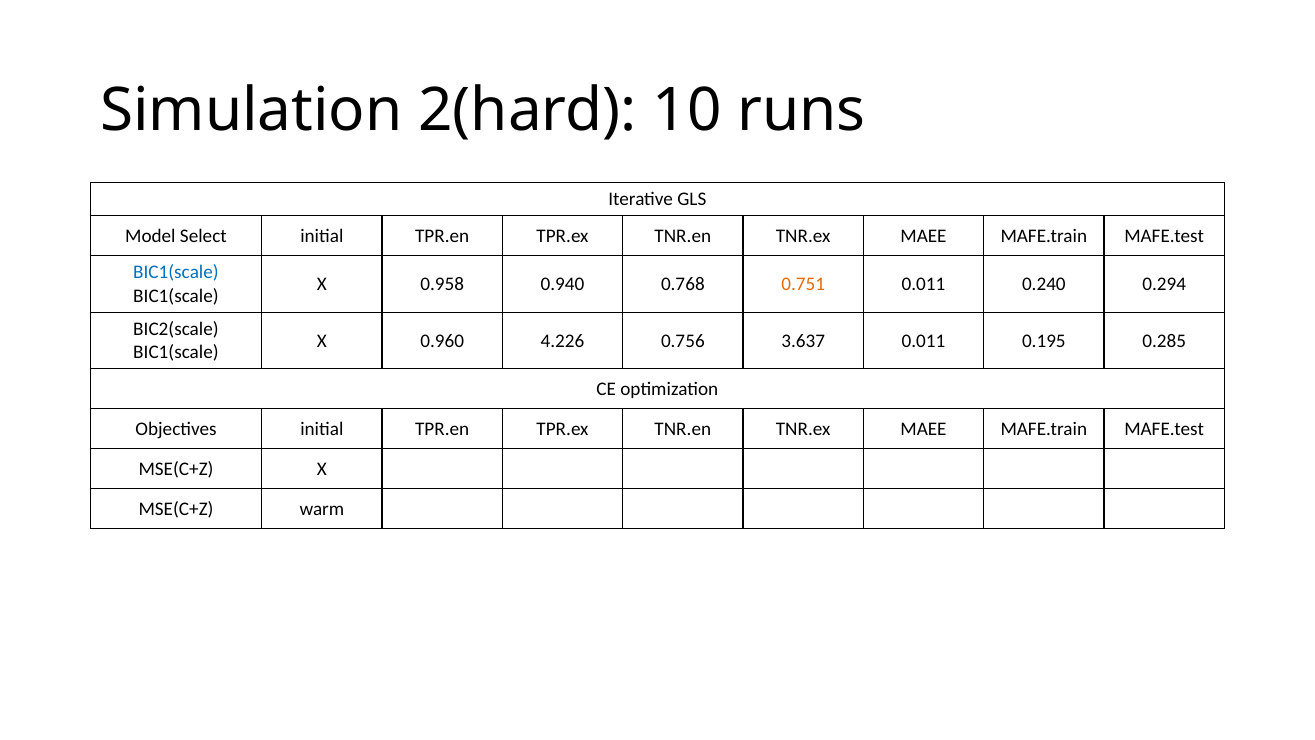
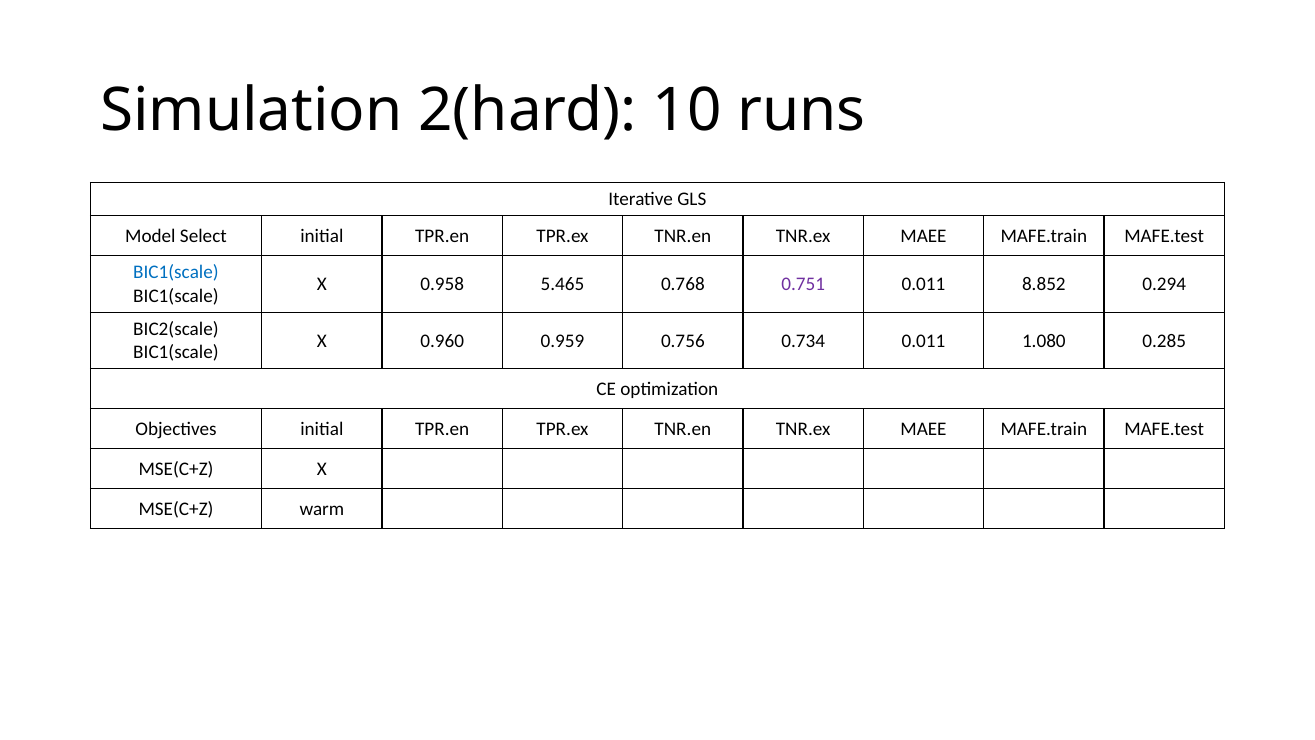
0.940: 0.940 -> 5.465
0.751 colour: orange -> purple
0.240: 0.240 -> 8.852
4.226: 4.226 -> 0.959
3.637: 3.637 -> 0.734
0.195: 0.195 -> 1.080
